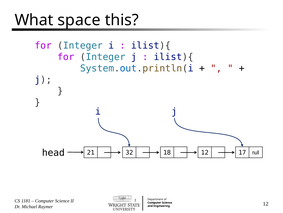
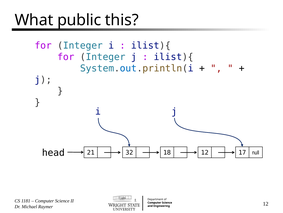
space: space -> public
